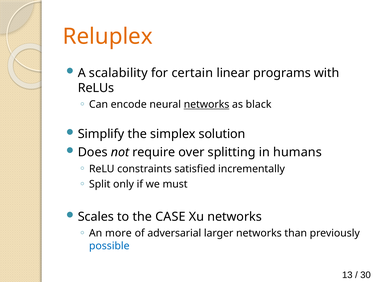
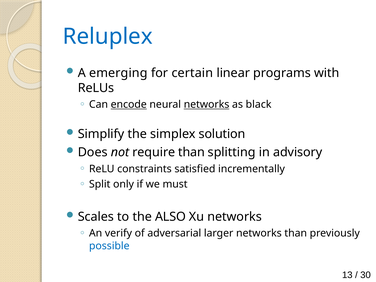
Reluplex colour: orange -> blue
scalability: scalability -> emerging
encode underline: none -> present
require over: over -> than
humans: humans -> advisory
CASE: CASE -> ALSO
more: more -> verify
